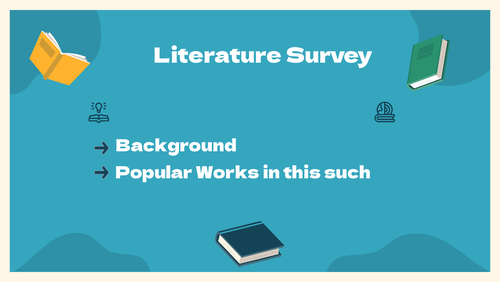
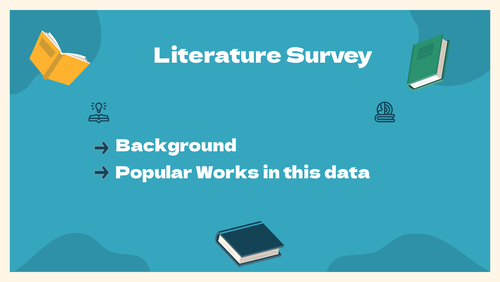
such: such -> data
